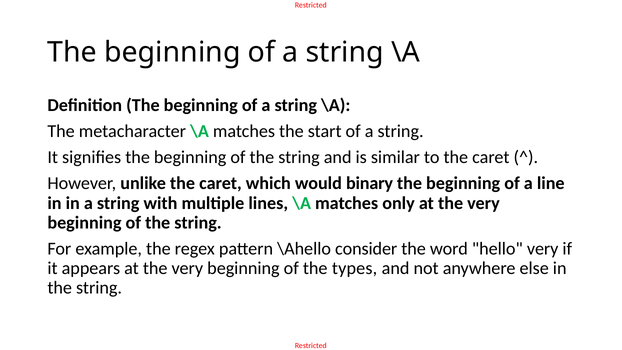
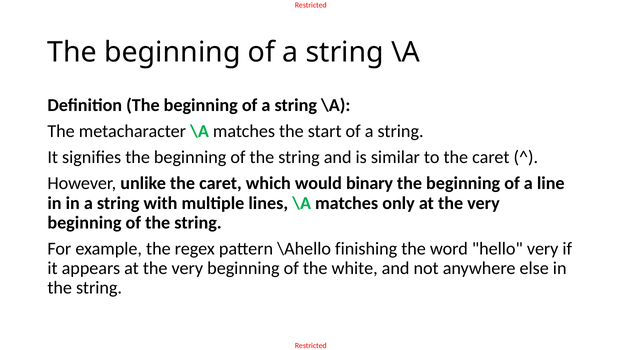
consider: consider -> finishing
types: types -> white
